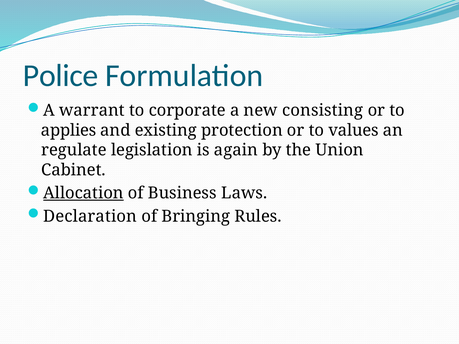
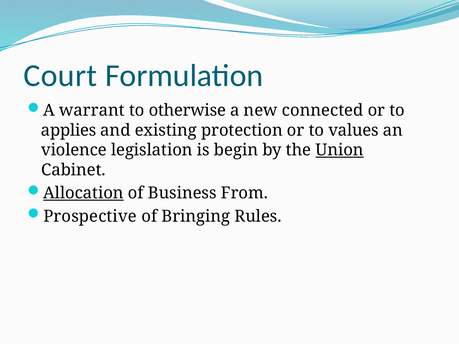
Police: Police -> Court
corporate: corporate -> otherwise
consisting: consisting -> connected
regulate: regulate -> violence
again: again -> begin
Union underline: none -> present
Laws: Laws -> From
Declaration: Declaration -> Prospective
